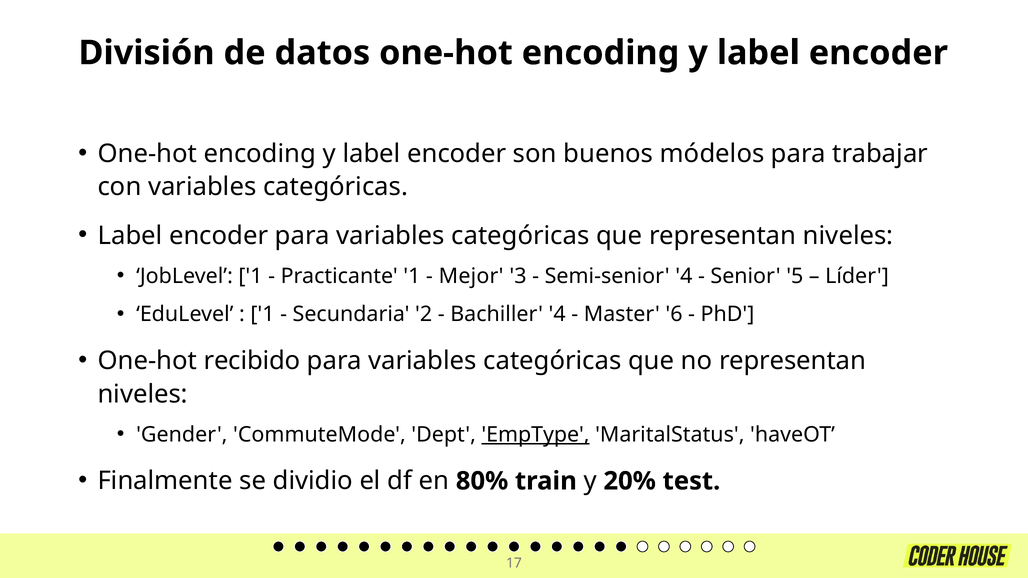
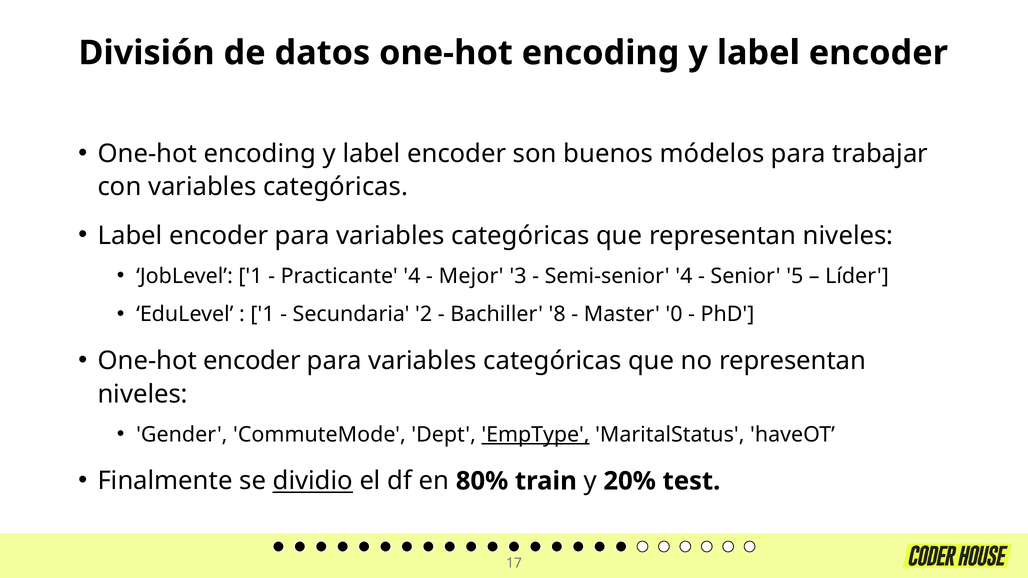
Practicante 1: 1 -> 4
Bachiller 4: 4 -> 8
6: 6 -> 0
One-hot recibido: recibido -> encoder
dividio underline: none -> present
